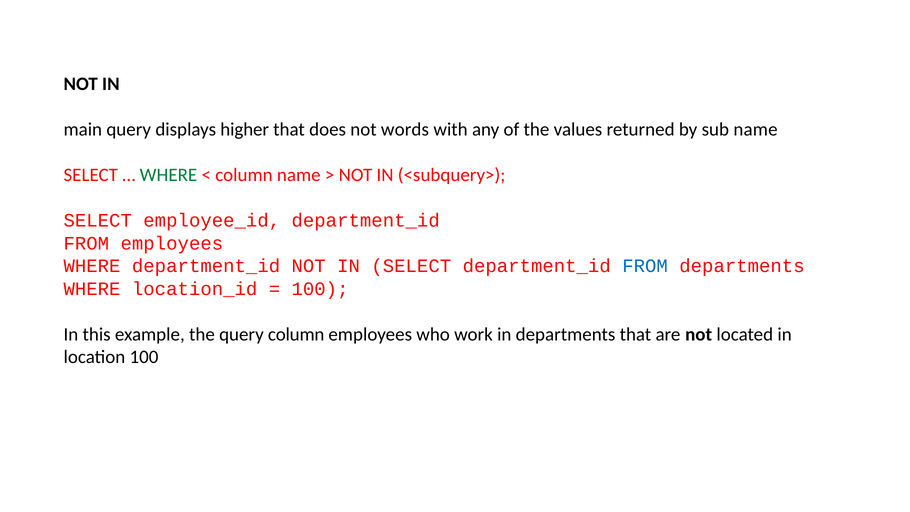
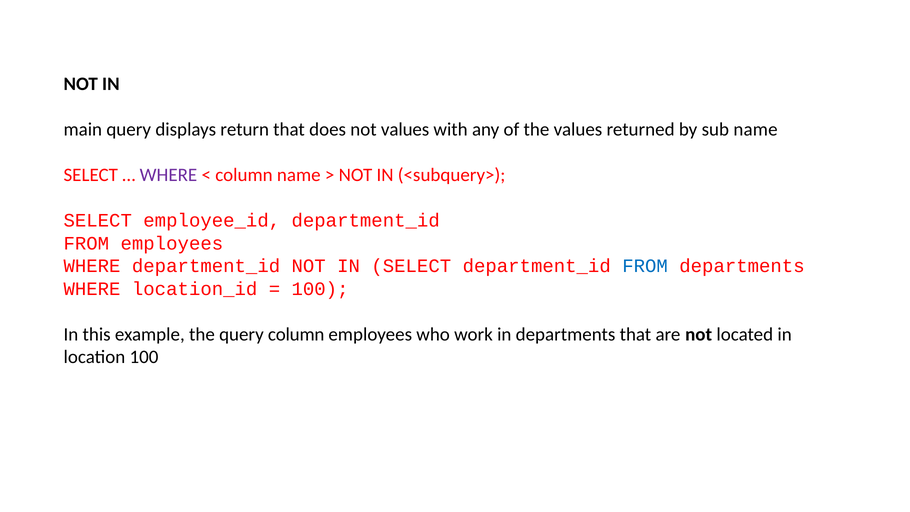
higher: higher -> return
not words: words -> values
WHERE at (168, 175) colour: green -> purple
